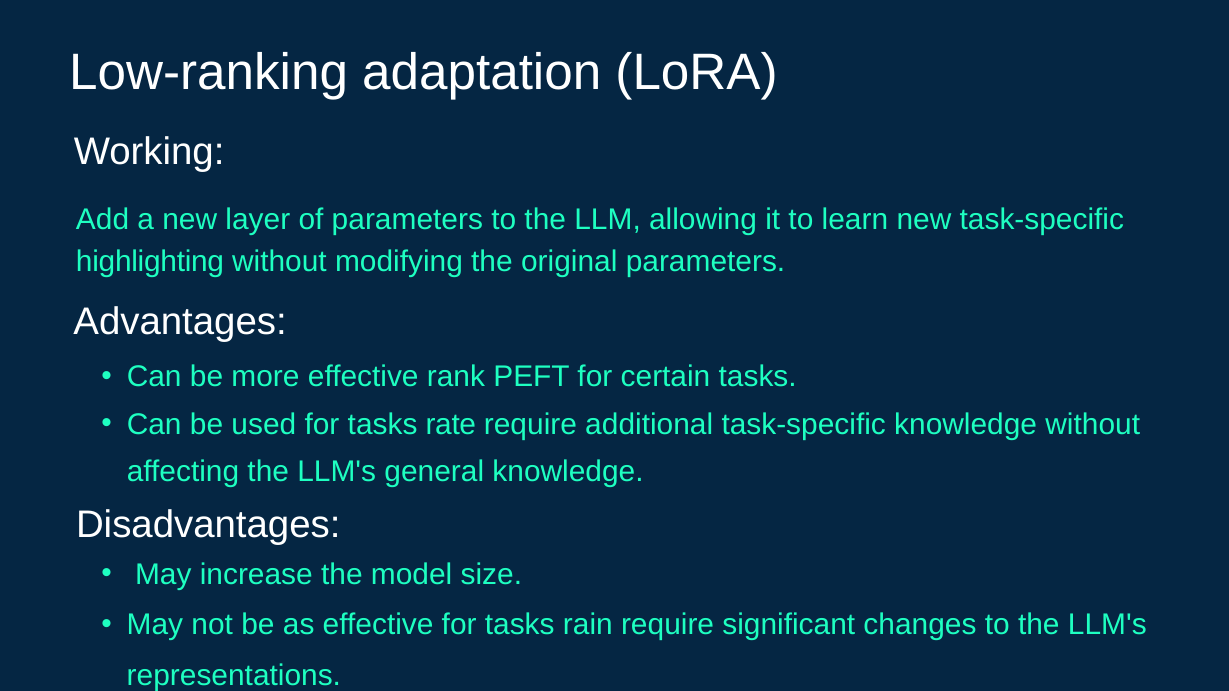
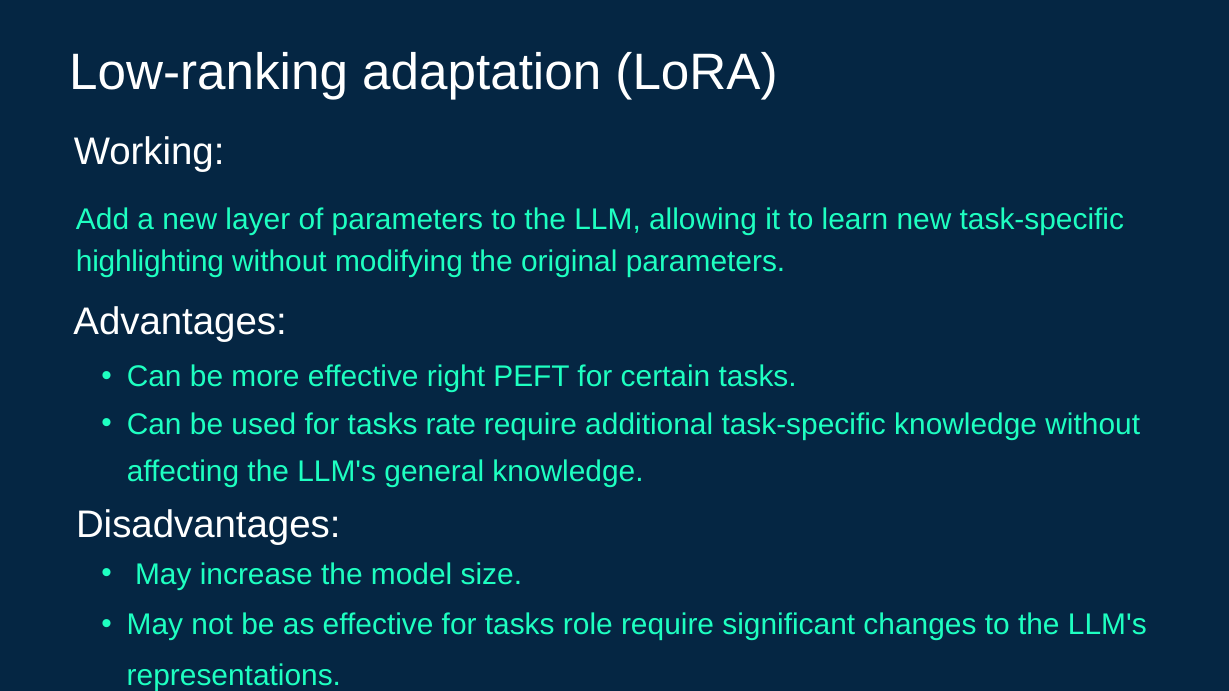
rank: rank -> right
rain: rain -> role
